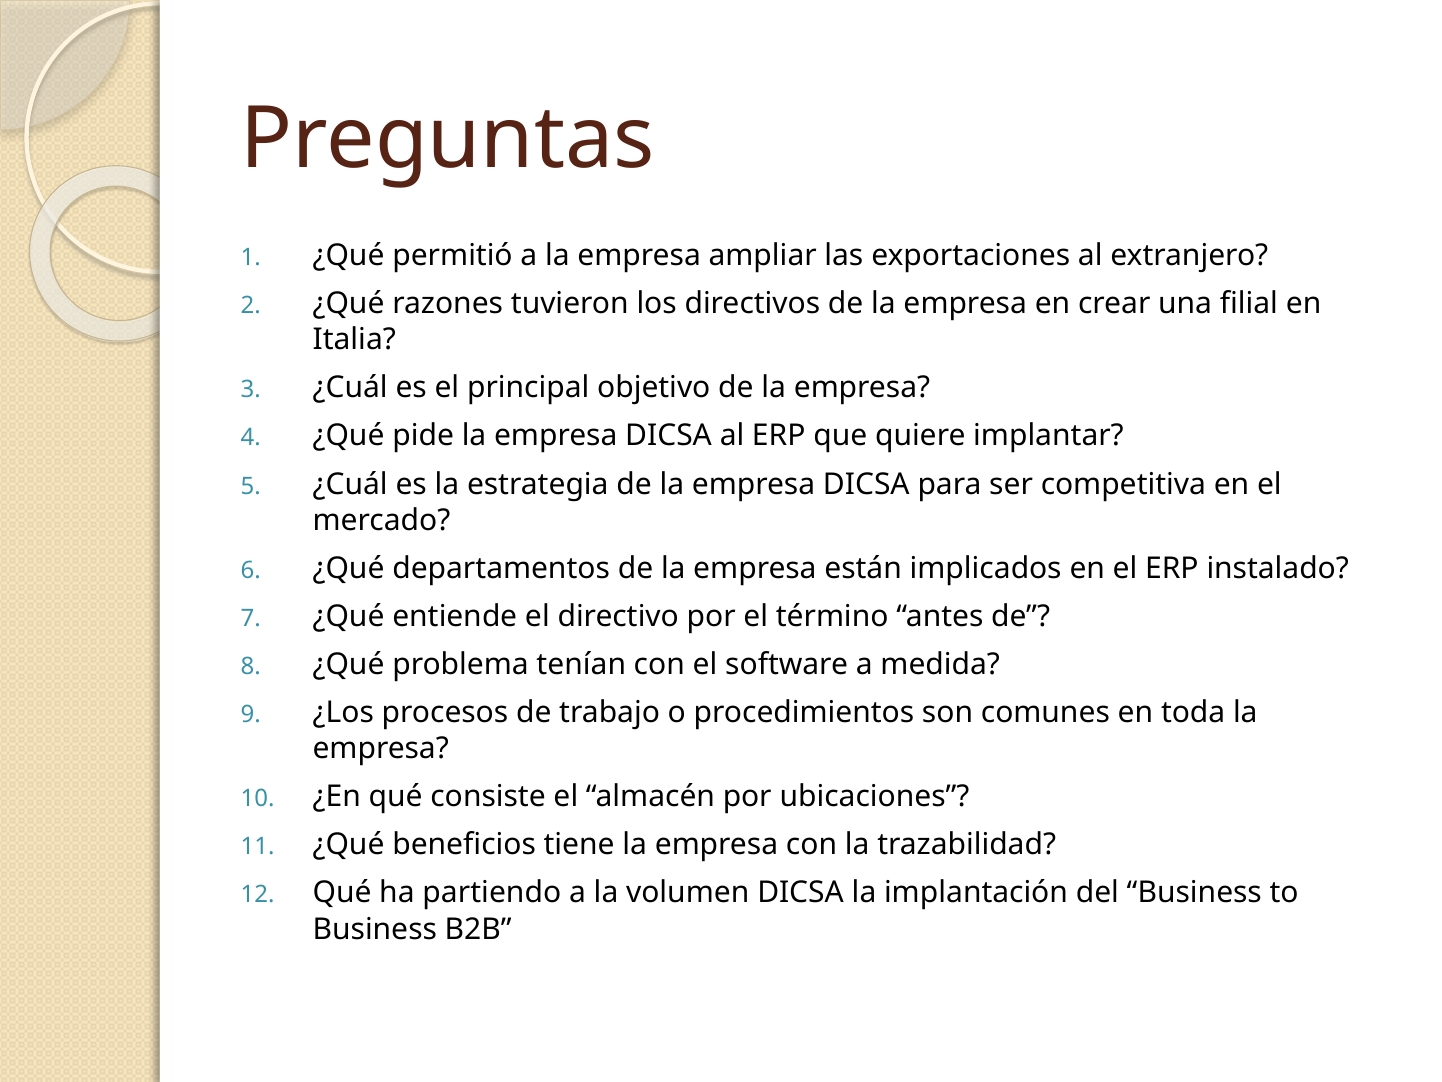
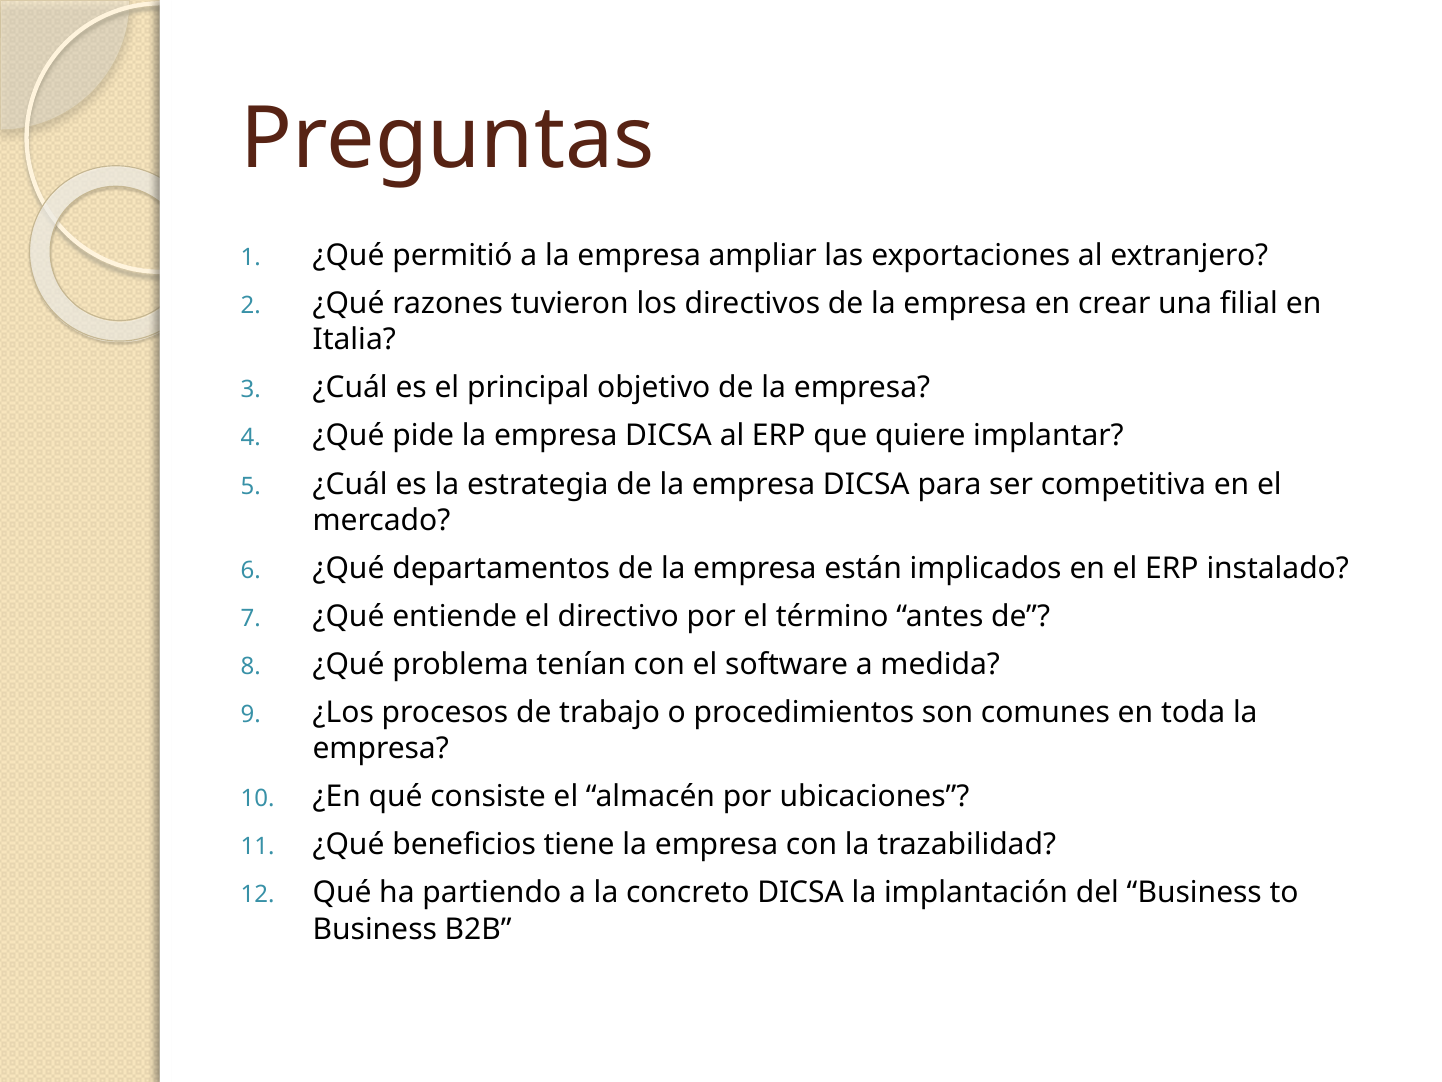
volumen: volumen -> concreto
